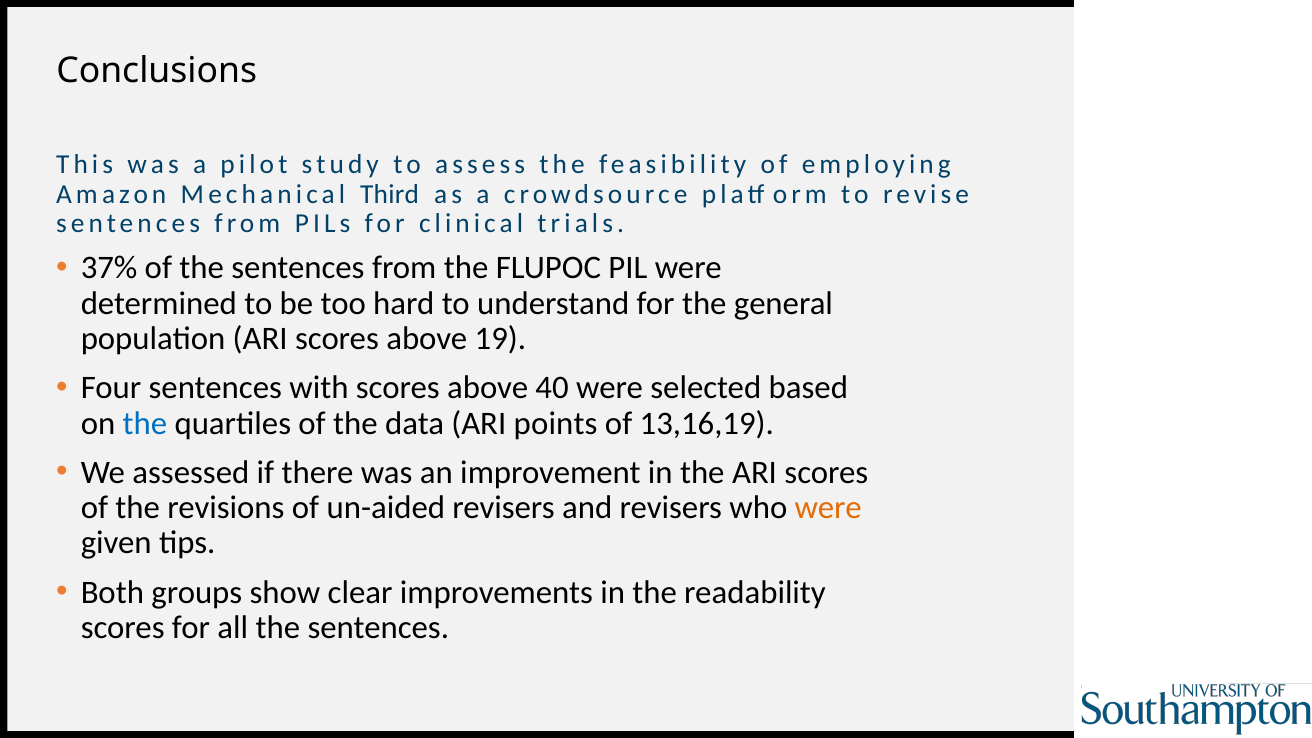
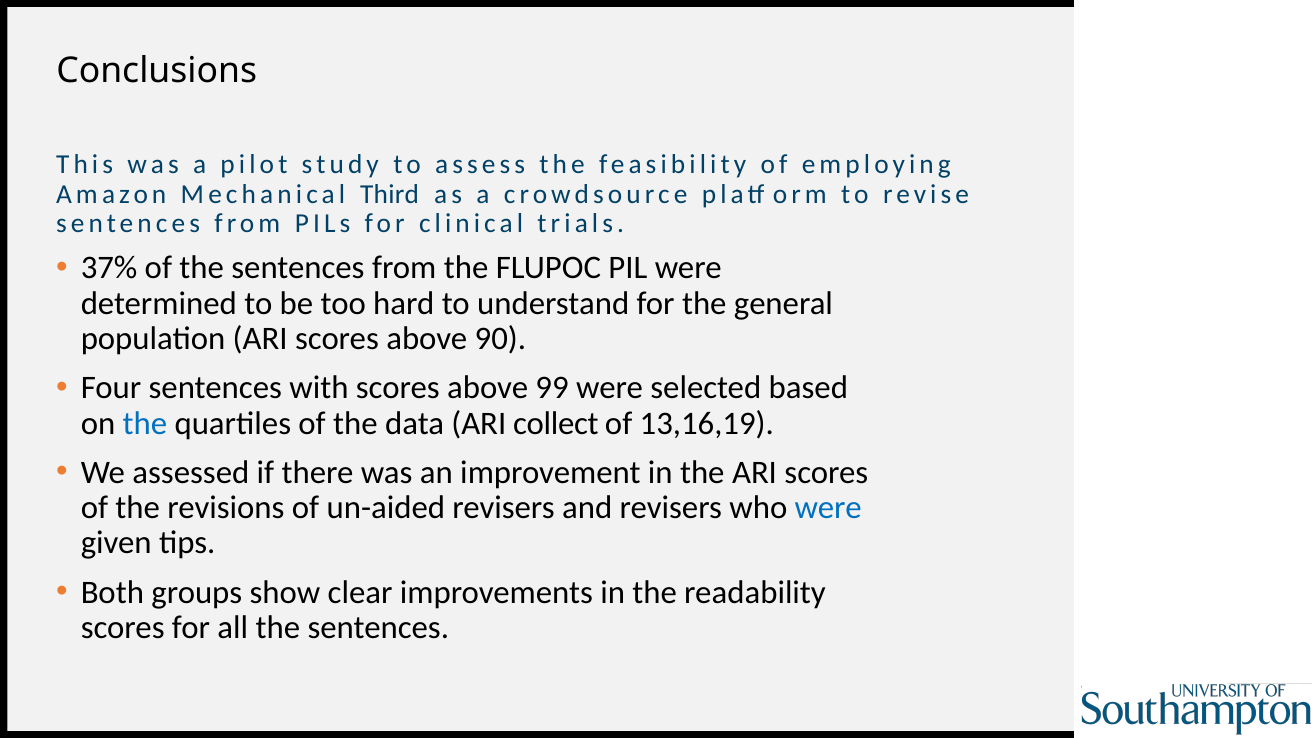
19: 19 -> 90
40: 40 -> 99
points: points -> collect
were at (828, 508) colour: orange -> blue
